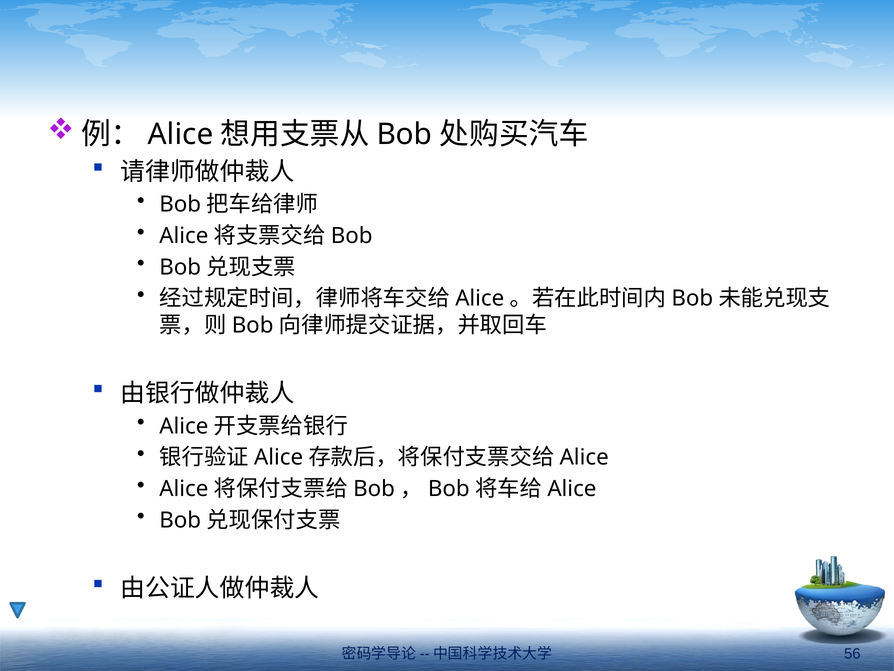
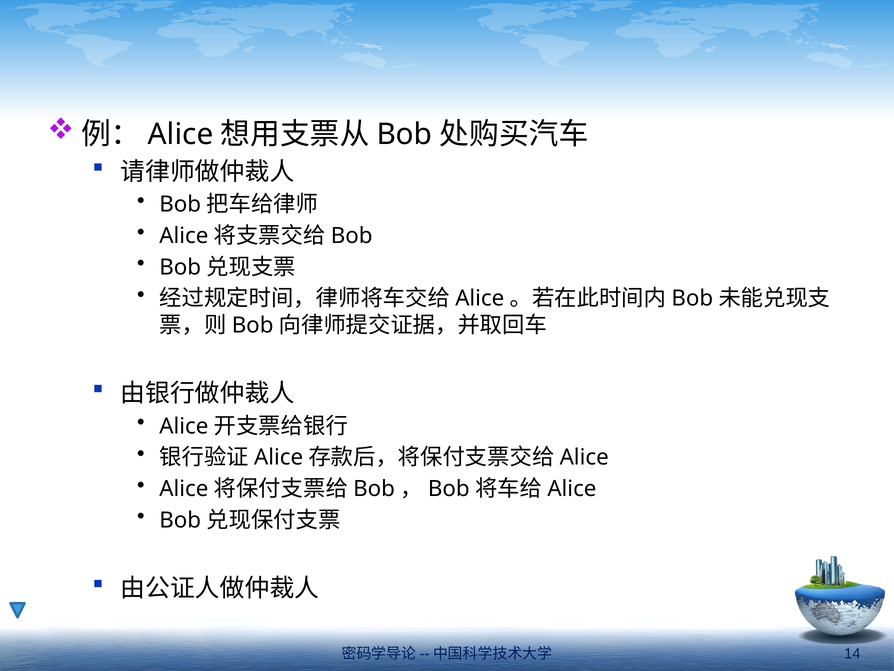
56: 56 -> 14
